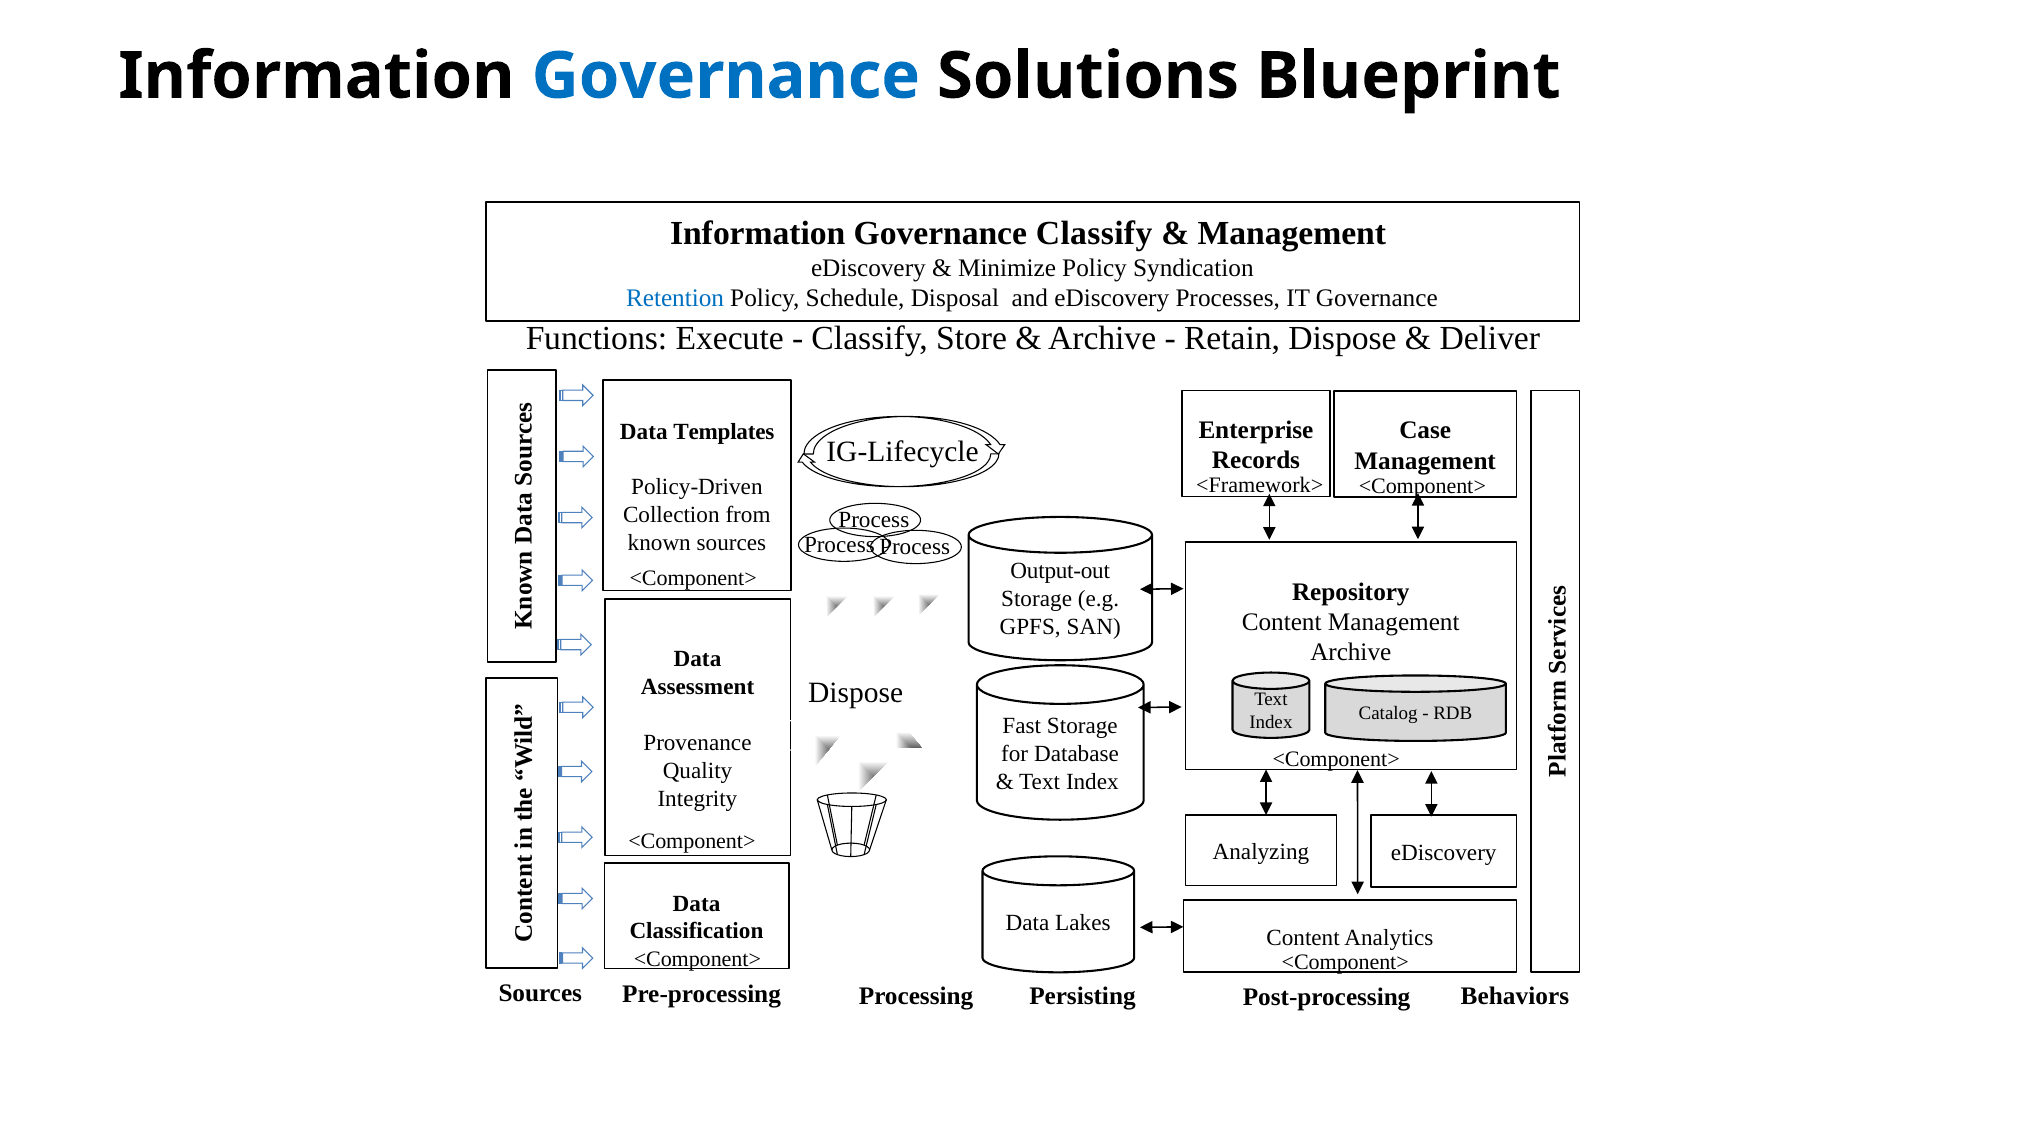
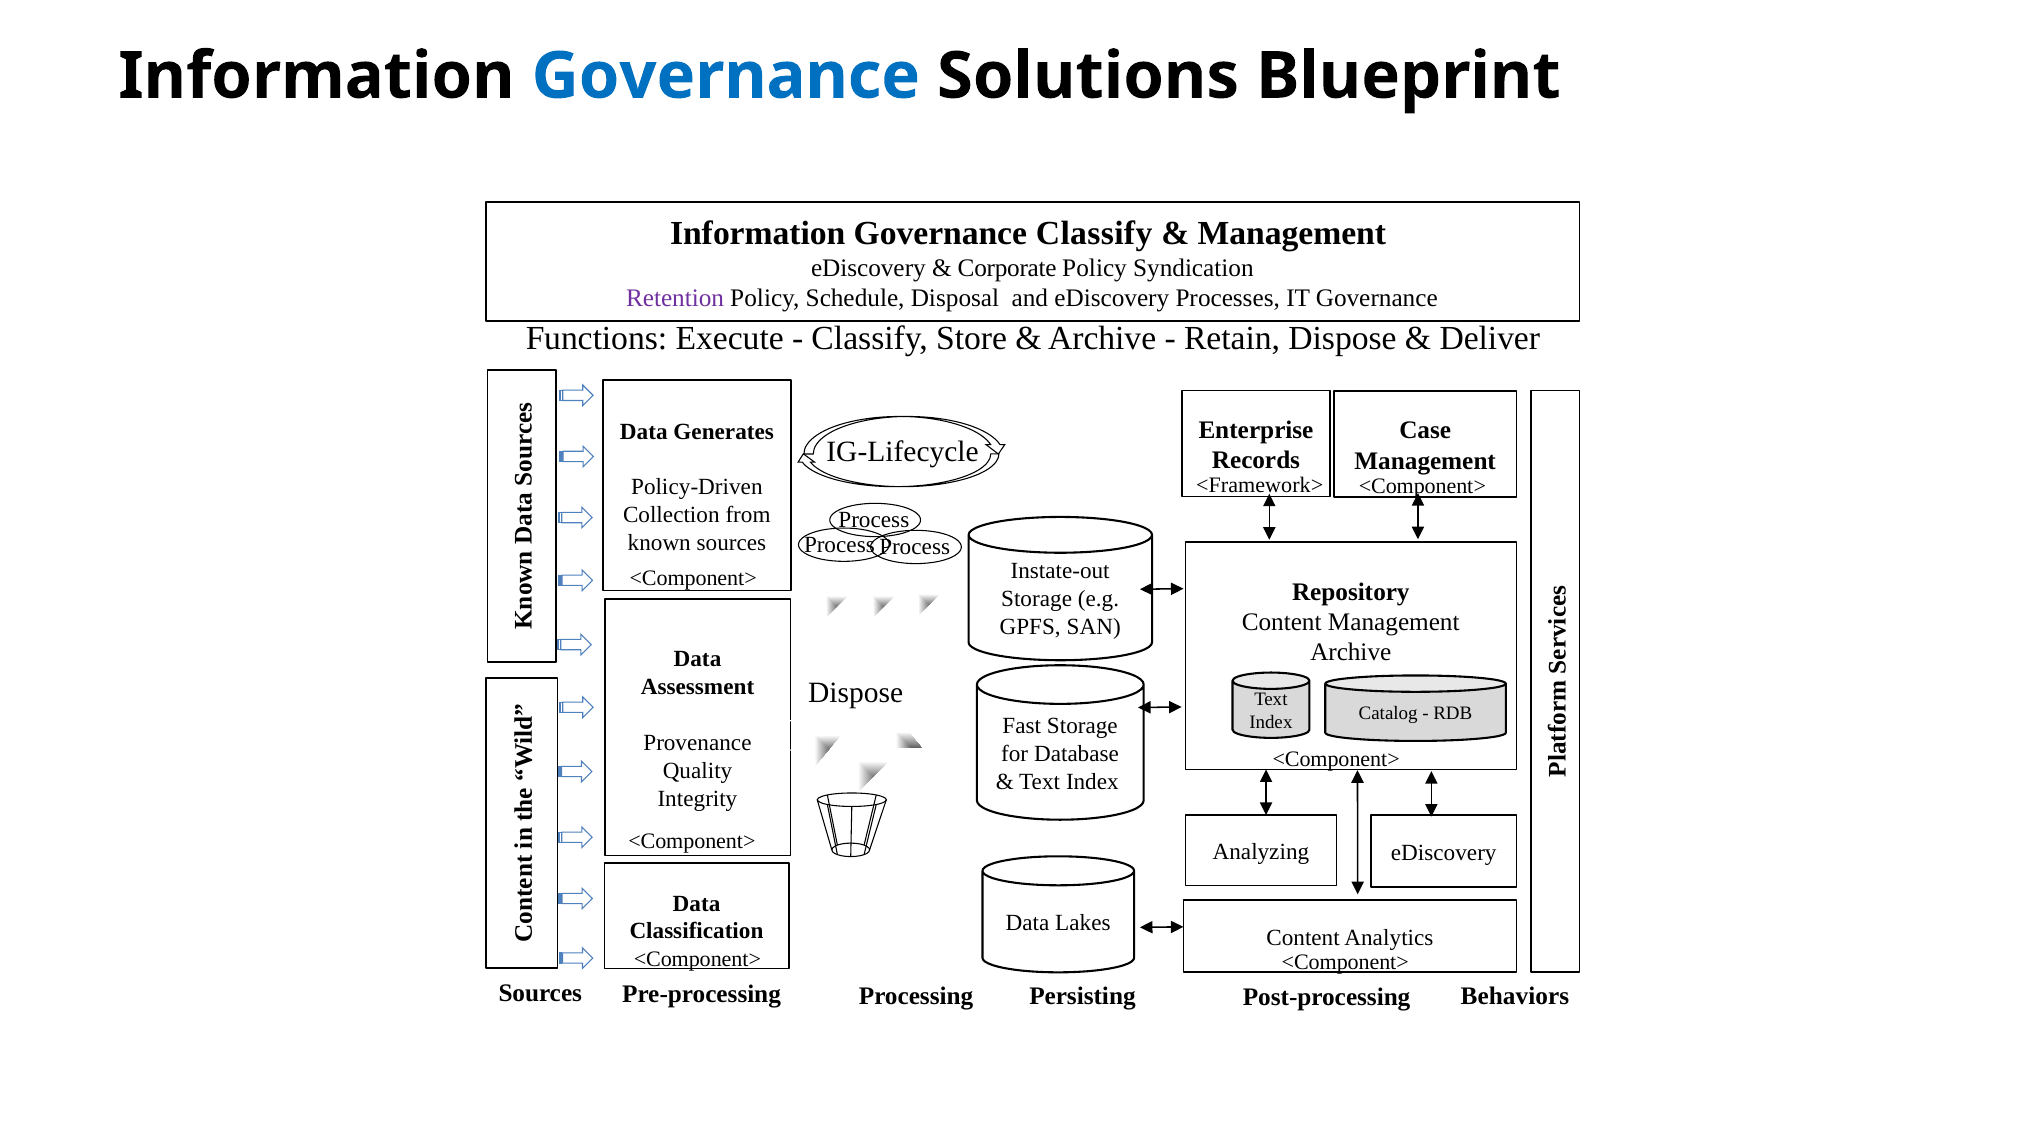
Minimize: Minimize -> Corporate
Retention colour: blue -> purple
Templates: Templates -> Generates
Output-out: Output-out -> Instate-out
